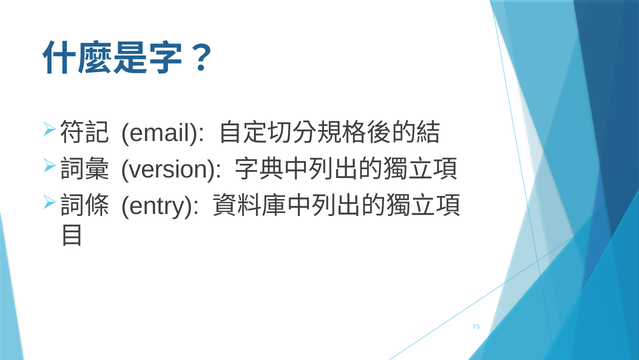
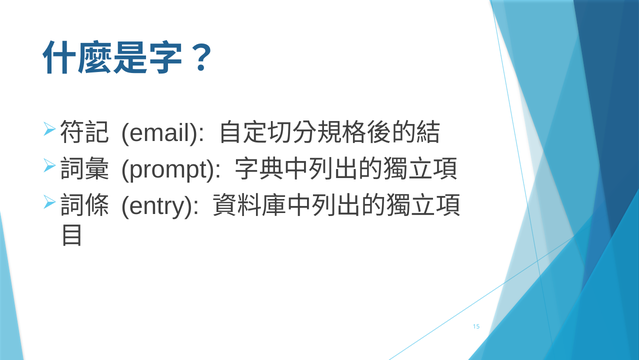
version: version -> prompt
